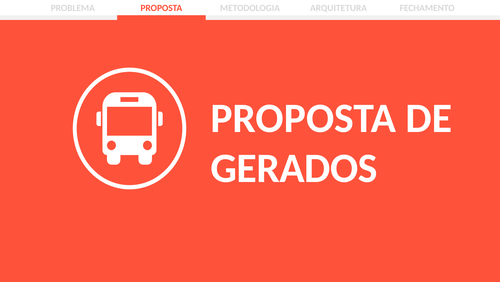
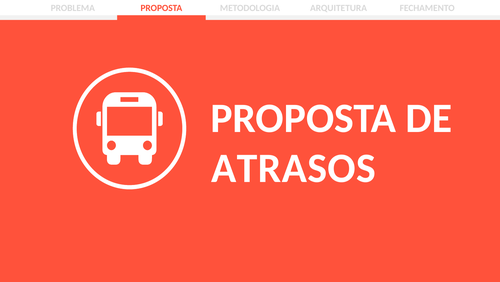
GERADOS: GERADOS -> ATRASOS
